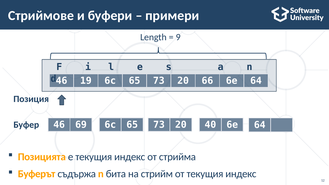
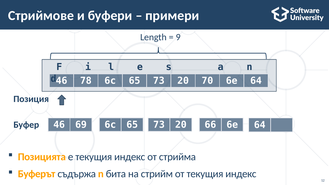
19: 19 -> 78
66: 66 -> 70
40: 40 -> 66
